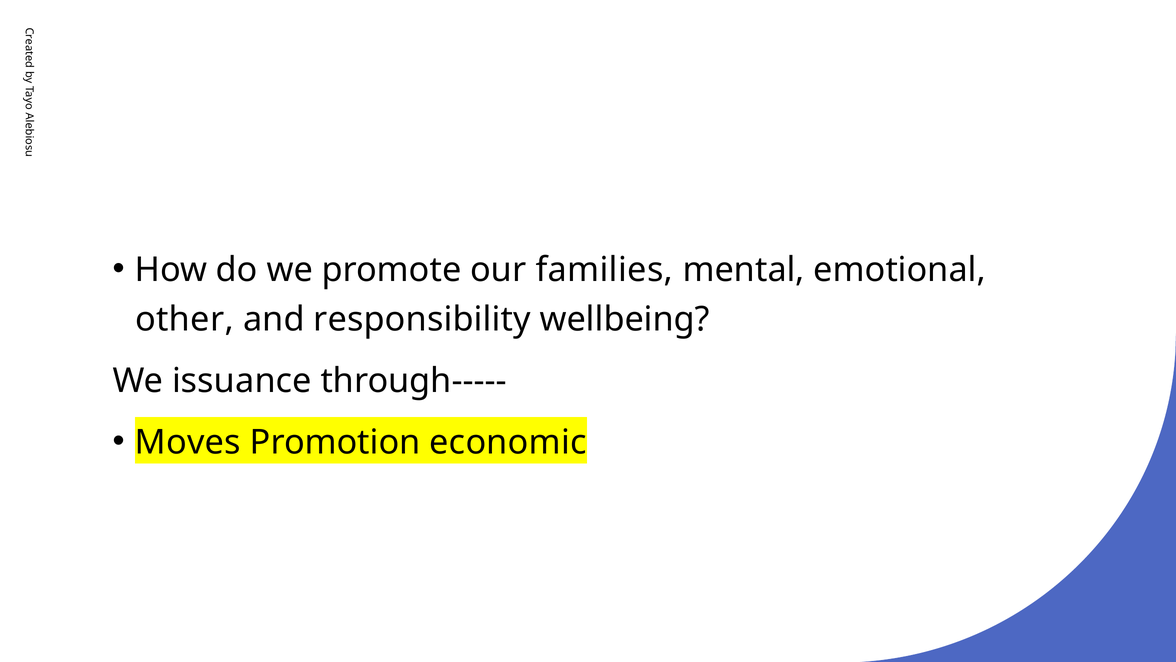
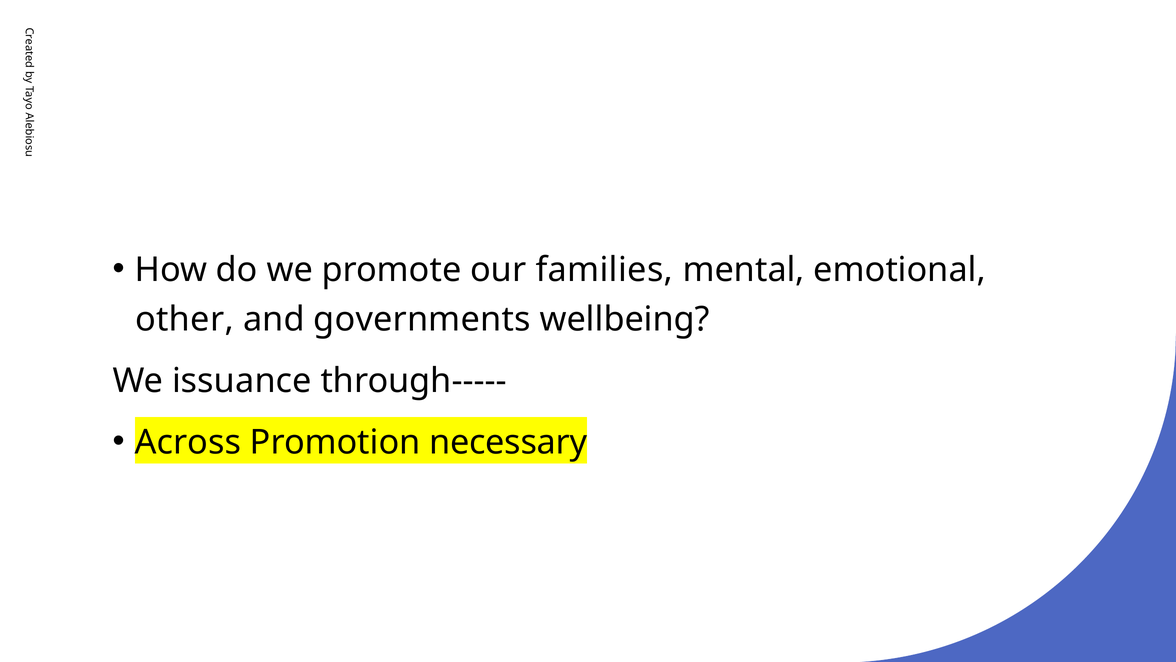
responsibility: responsibility -> governments
Moves: Moves -> Across
economic: economic -> necessary
